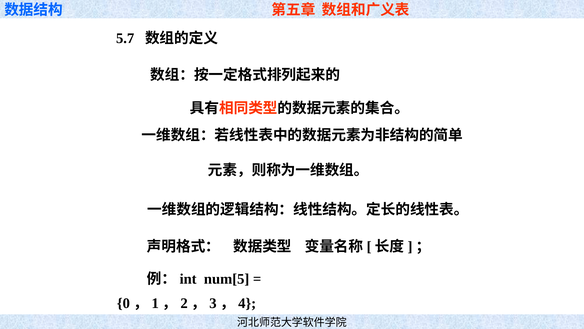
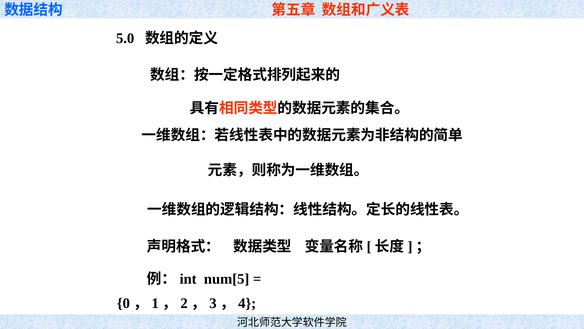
5.7: 5.7 -> 5.0
